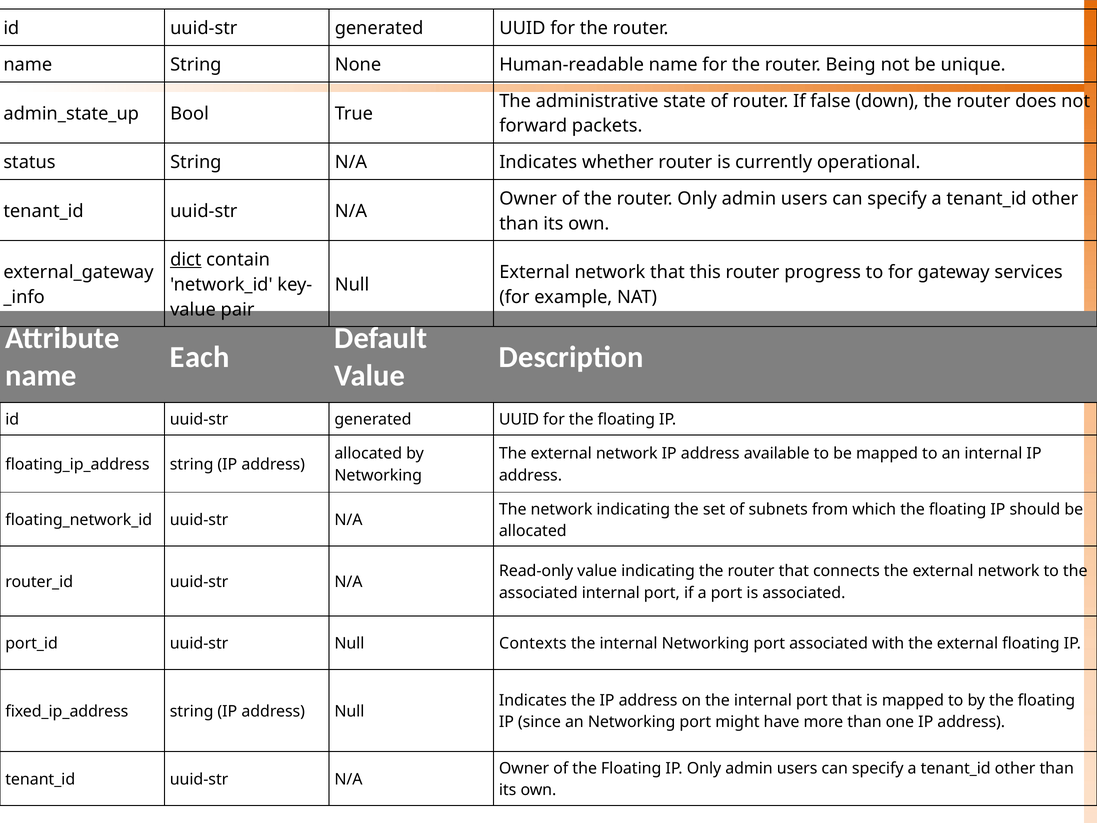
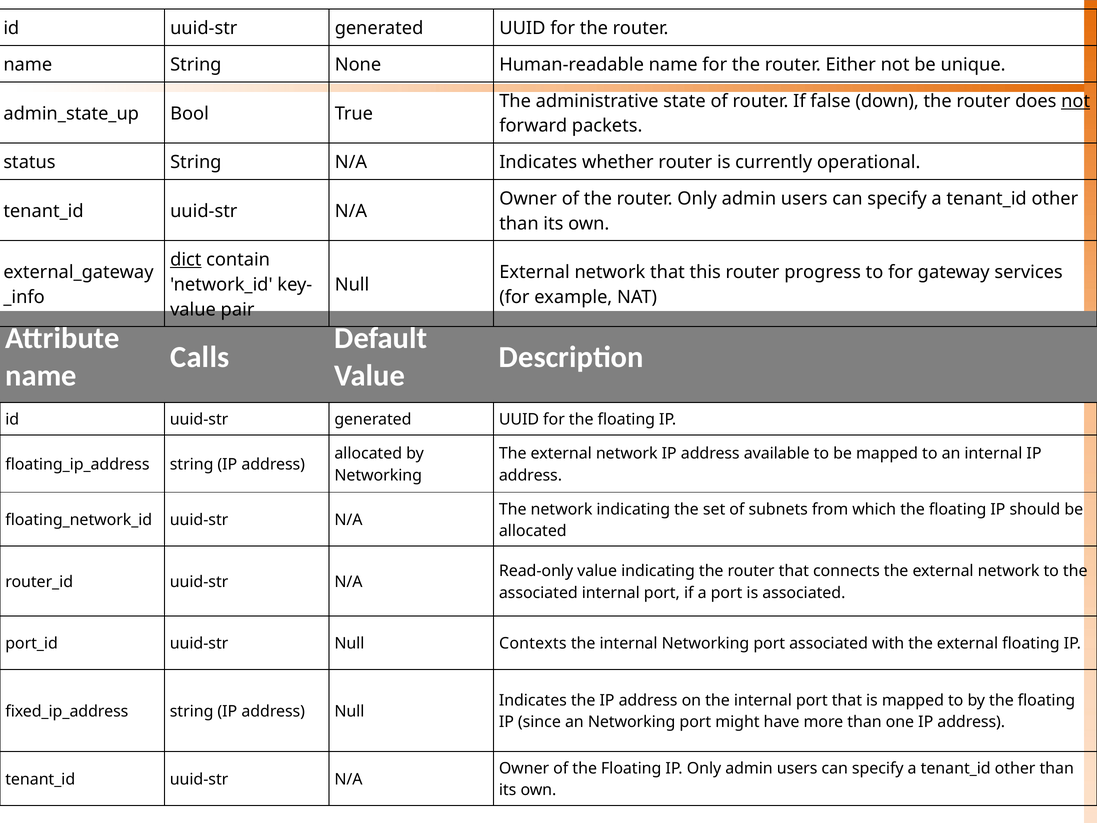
Being: Being -> Either
not at (1076, 101) underline: none -> present
Each: Each -> Calls
